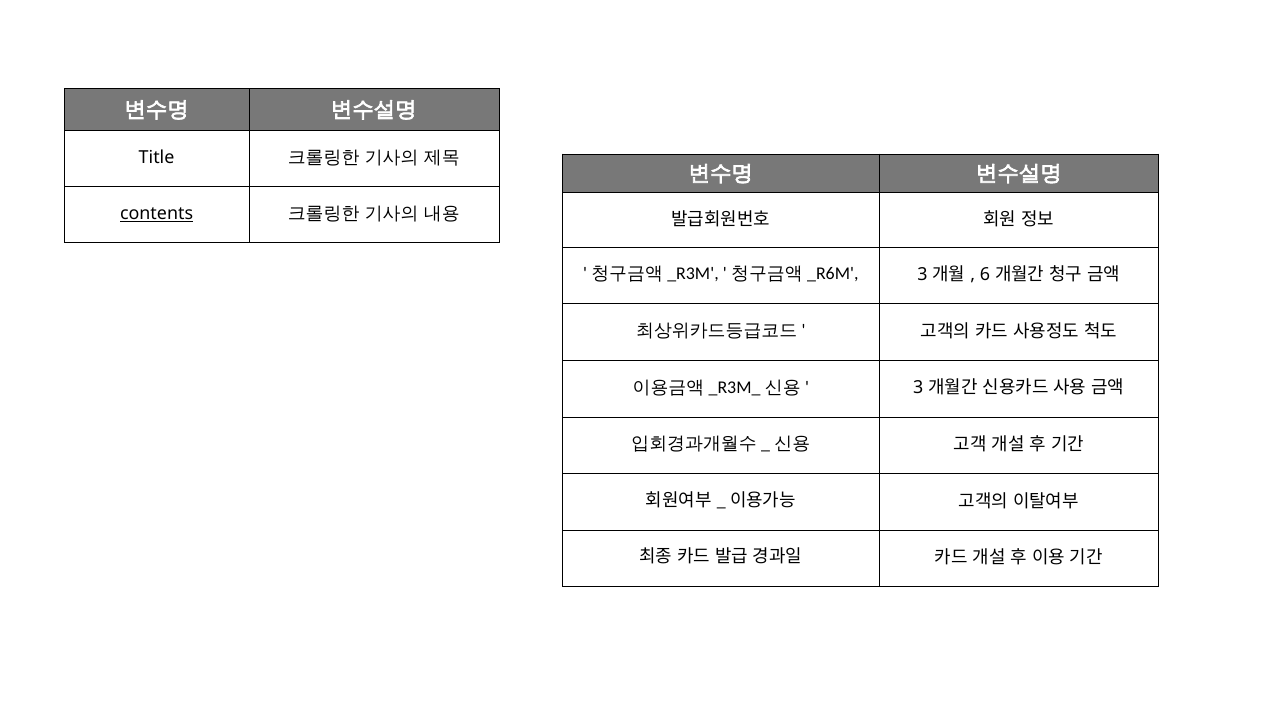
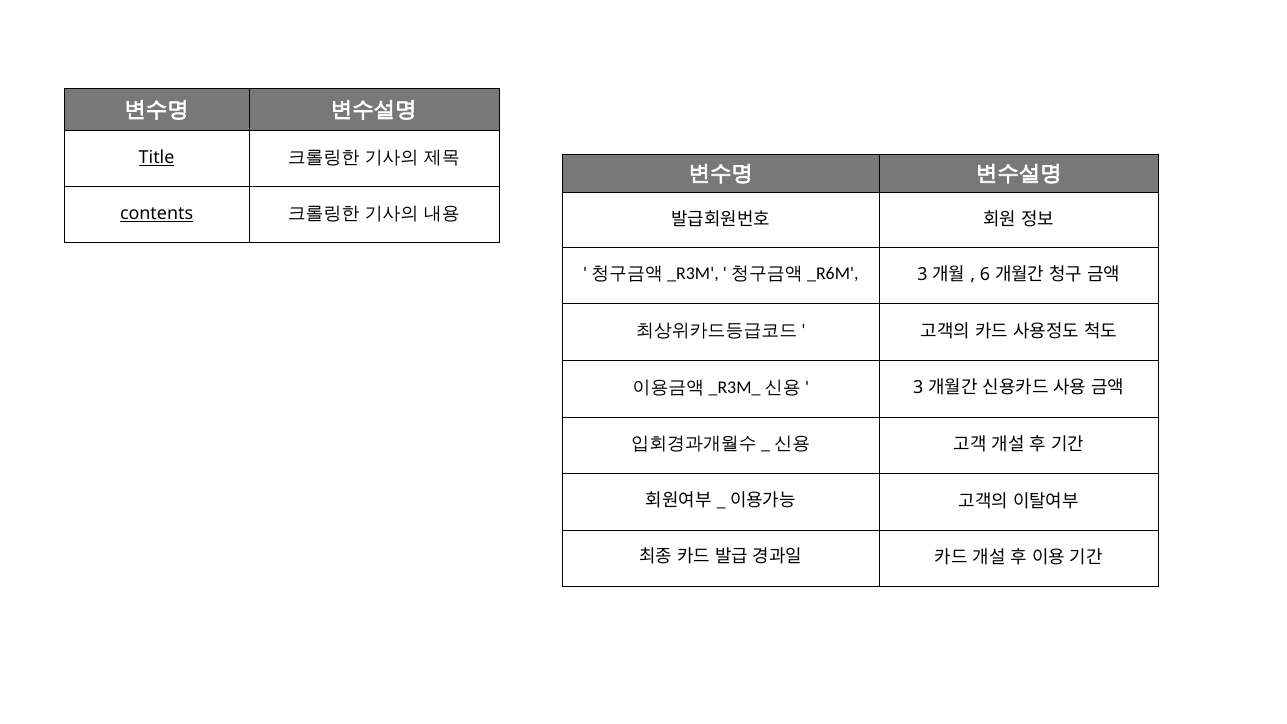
Title underline: none -> present
